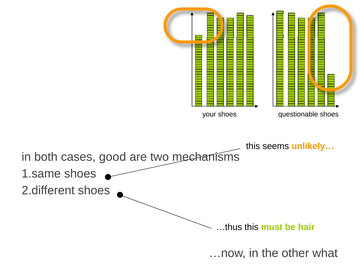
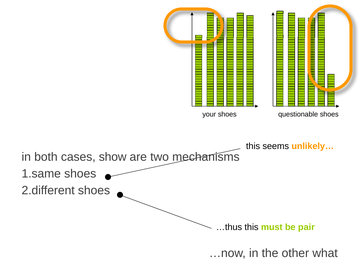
good: good -> show
hair: hair -> pair
